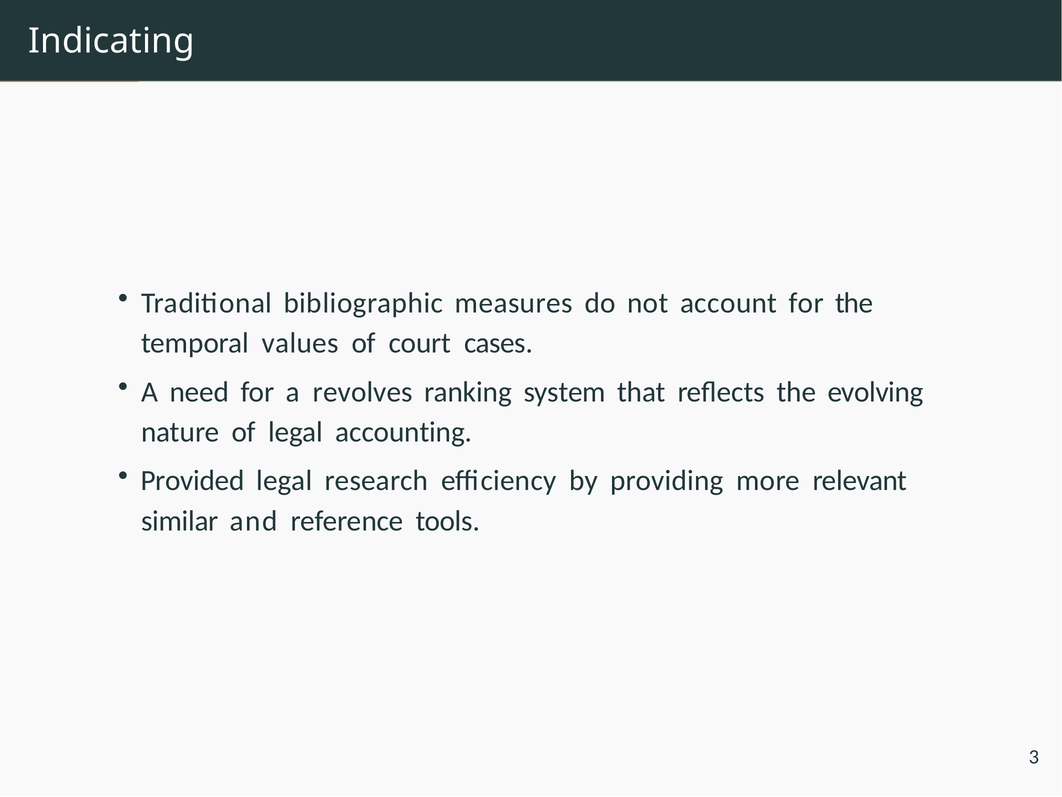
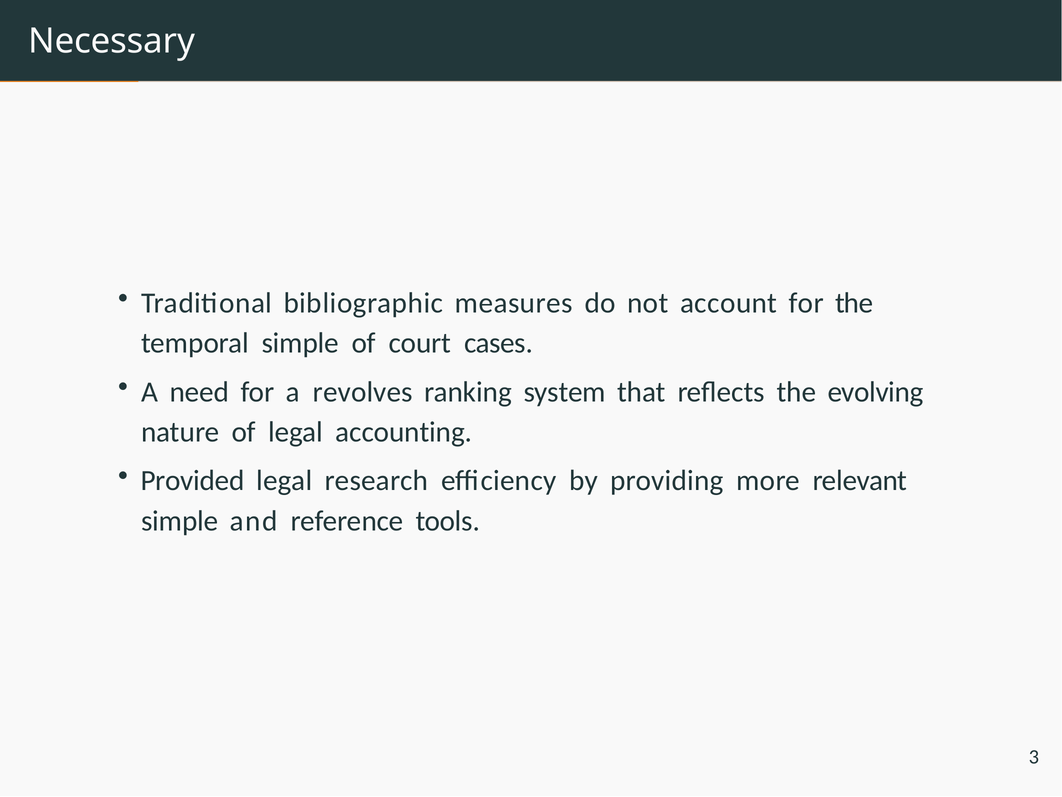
Indicating: Indicating -> Necessary
temporal values: values -> simple
similar at (180, 521): similar -> simple
